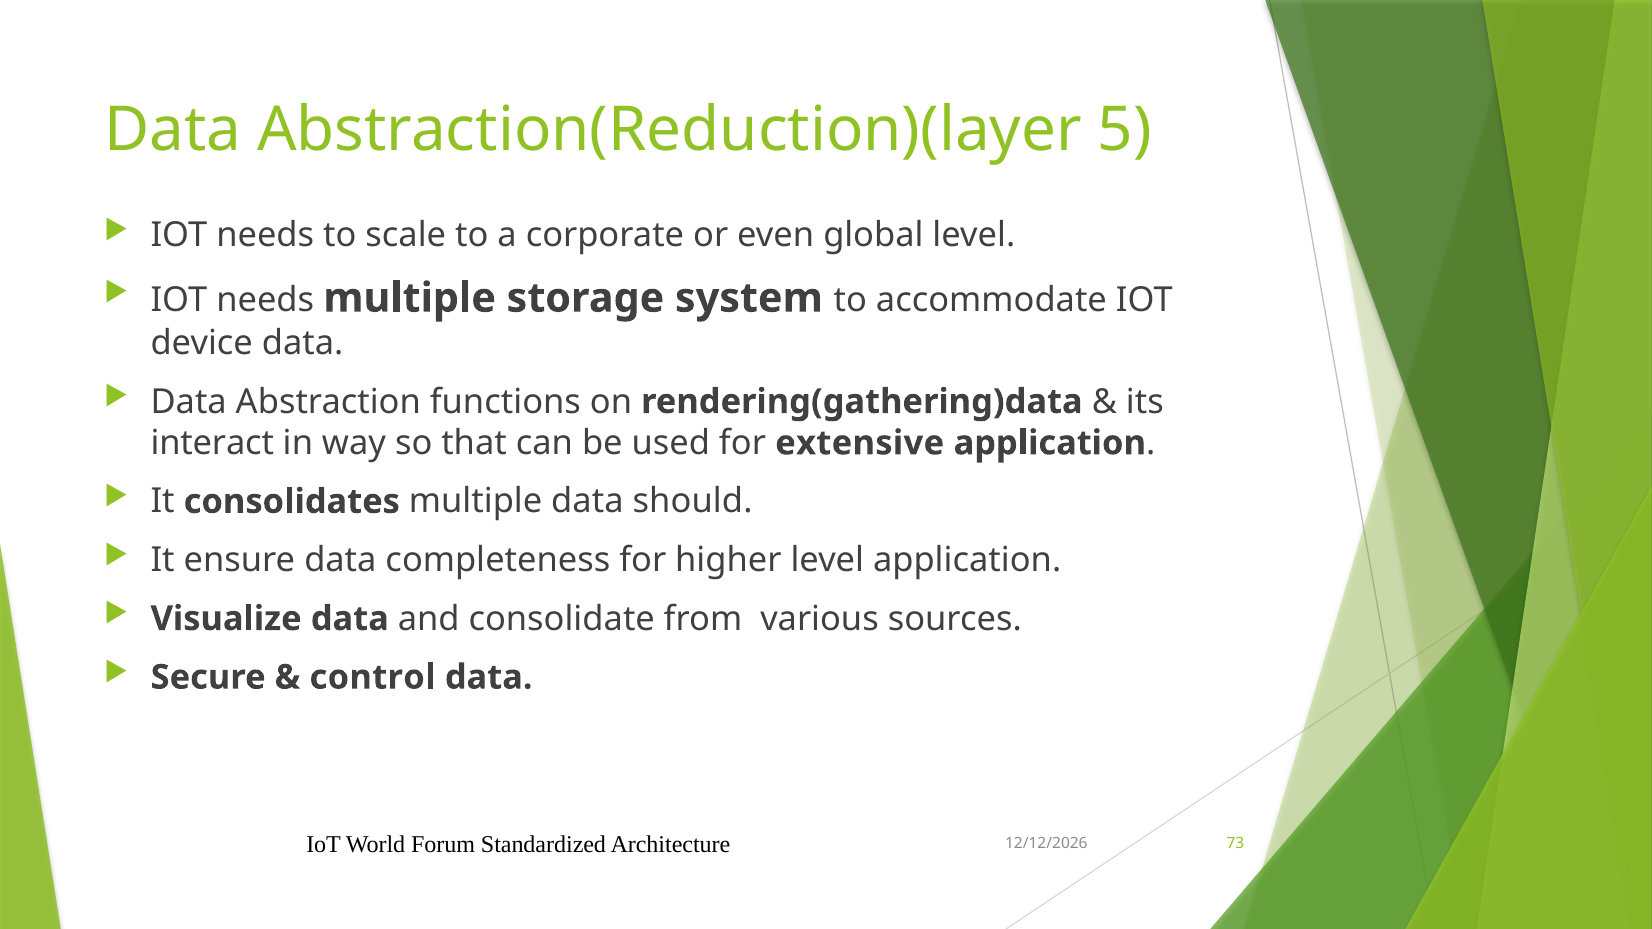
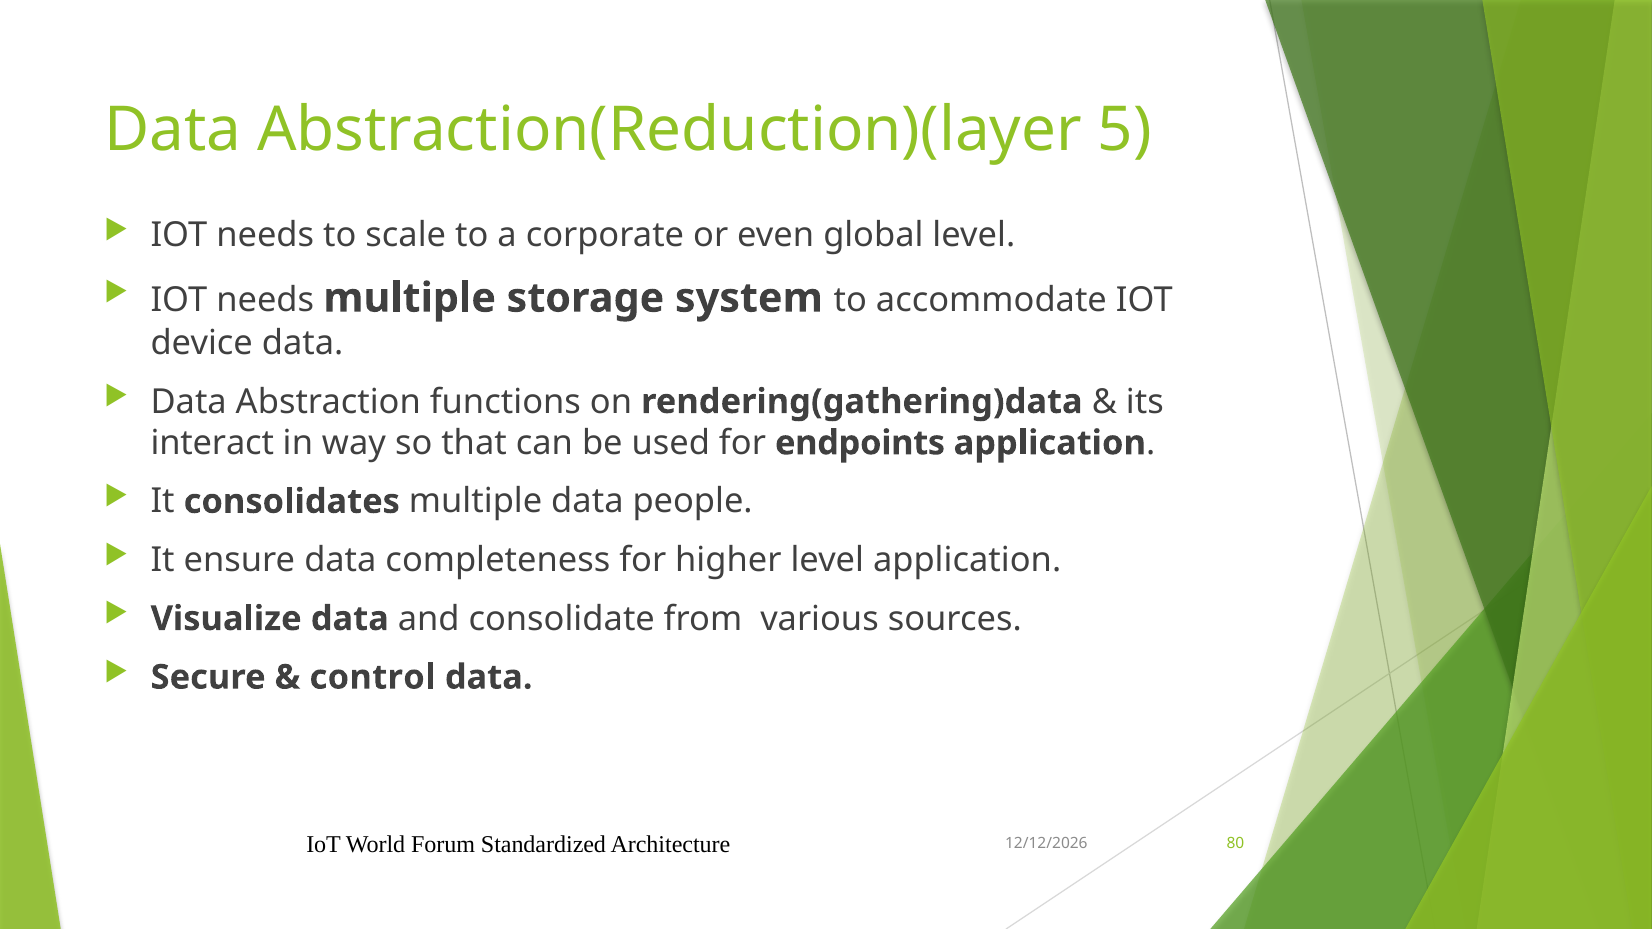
extensive: extensive -> endpoints
should: should -> people
73: 73 -> 80
